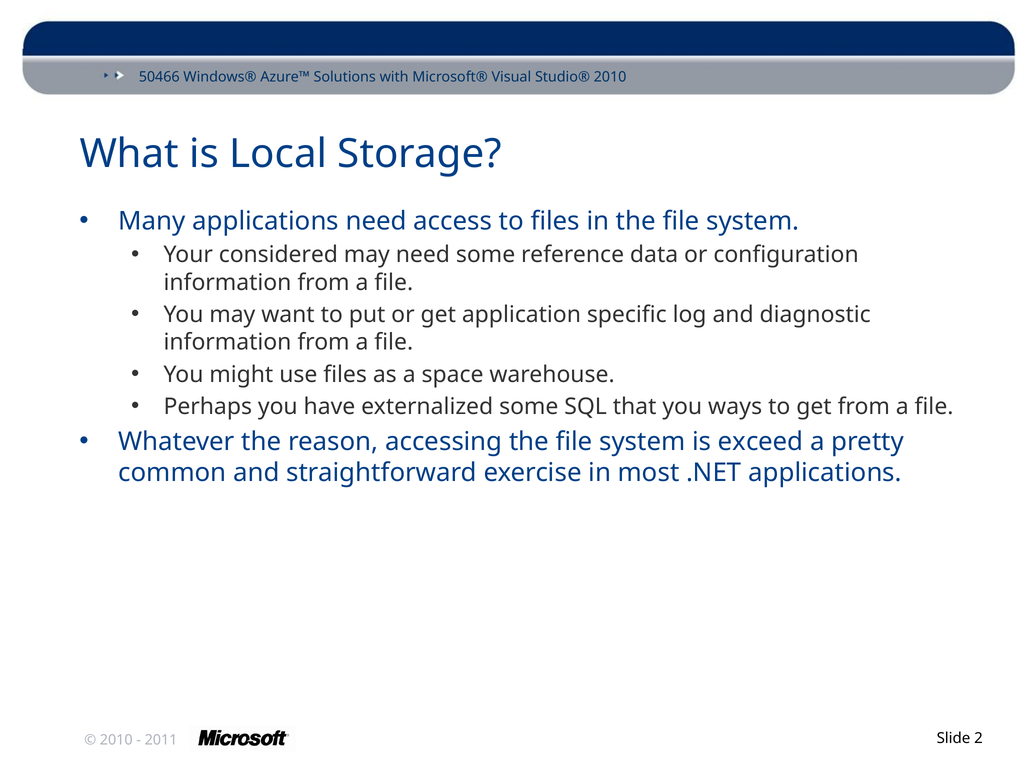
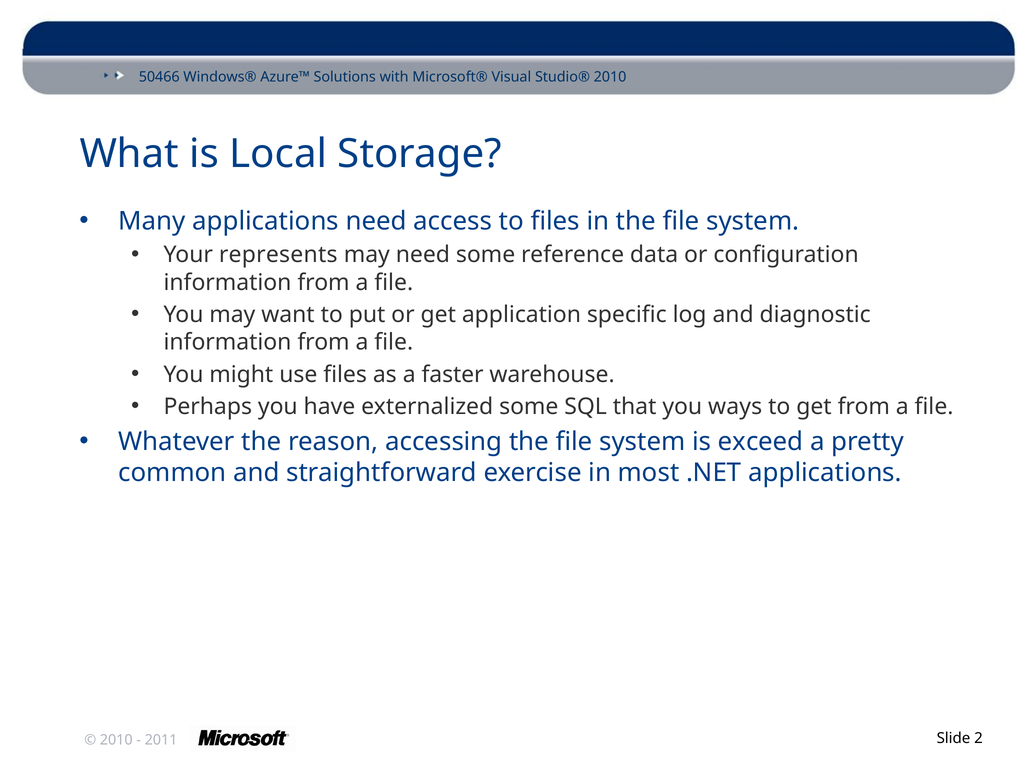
considered: considered -> represents
space: space -> faster
